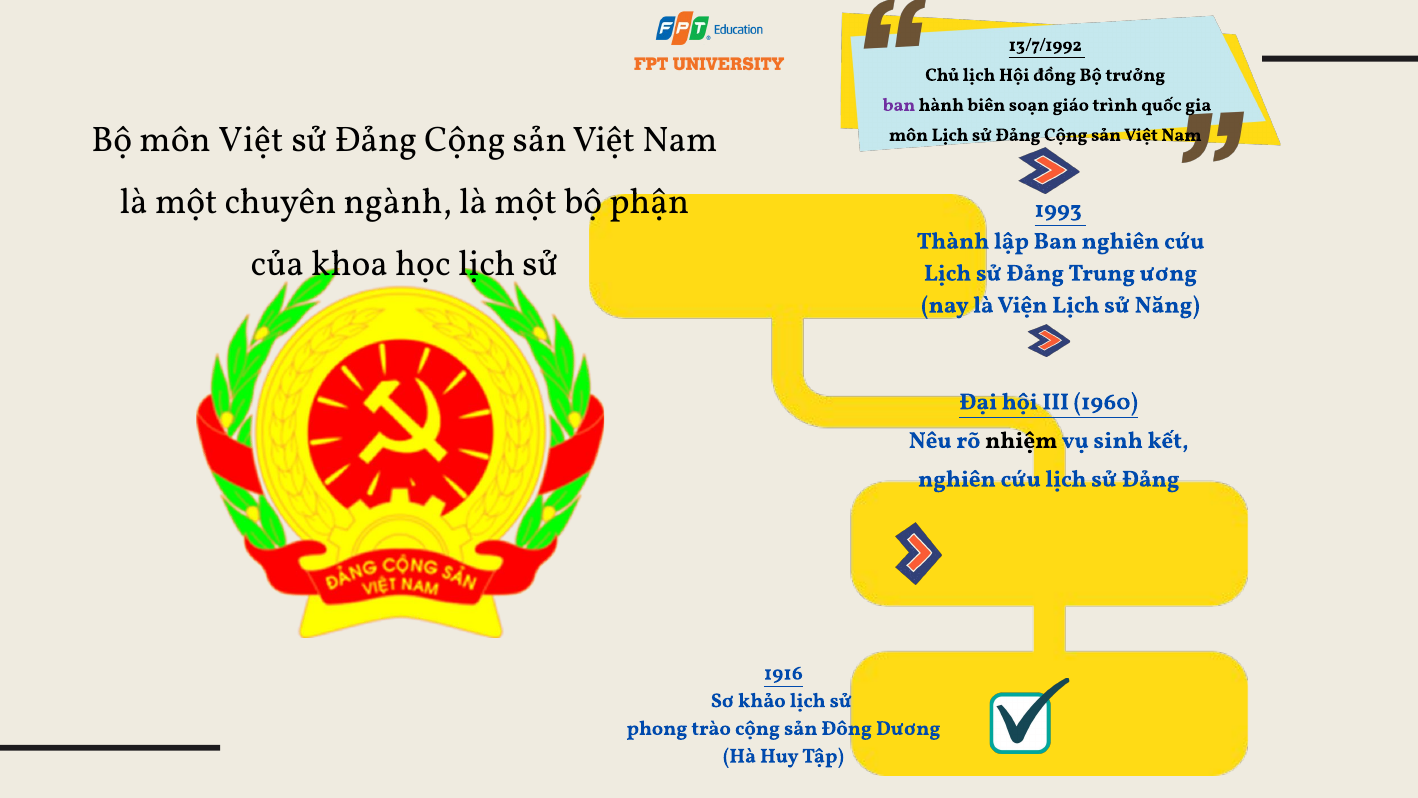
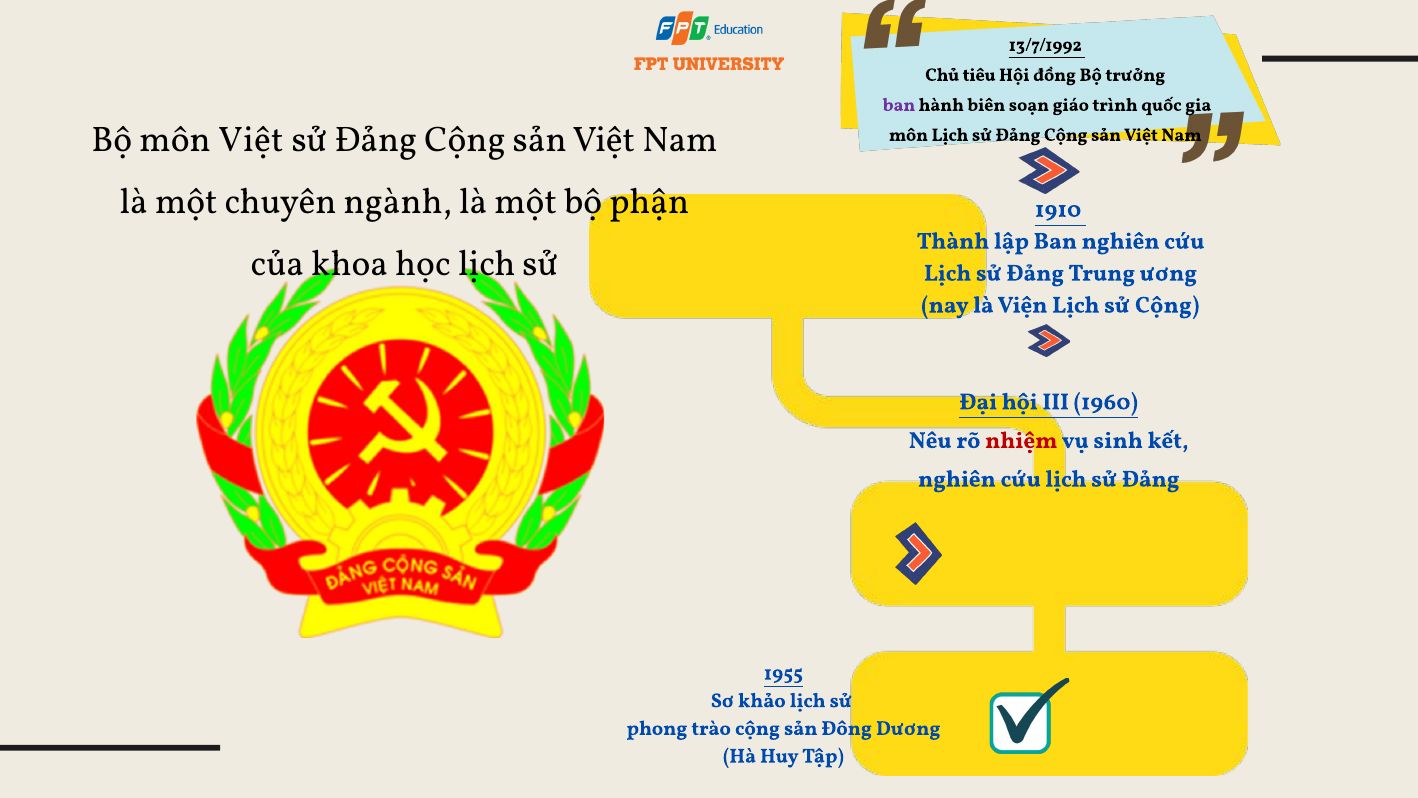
Chủ lịch: lịch -> tiêu
1993: 1993 -> 1910
sử Năng: Năng -> Cộng
nhiệm colour: black -> red
1916: 1916 -> 1955
